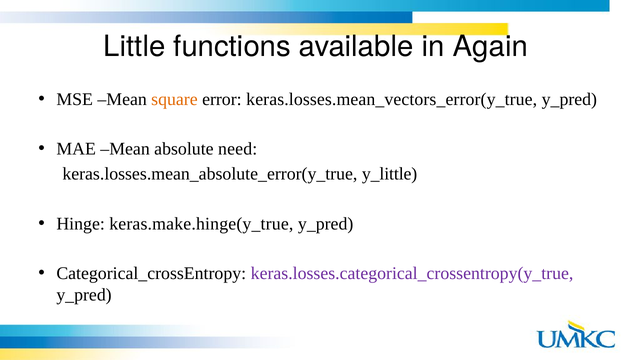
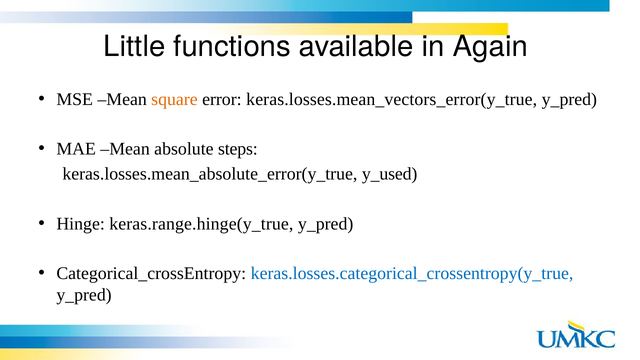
need: need -> steps
y_little: y_little -> y_used
keras.make.hinge(y_true: keras.make.hinge(y_true -> keras.range.hinge(y_true
keras.losses.categorical_crossentropy(y_true colour: purple -> blue
